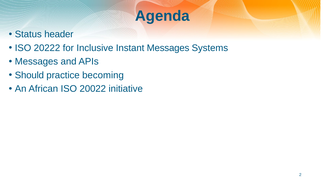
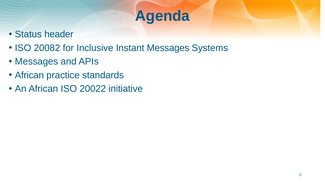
20222: 20222 -> 20082
Should at (29, 75): Should -> African
becoming: becoming -> standards
